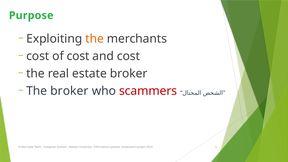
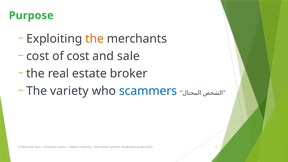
and cost: cost -> sale
The broker: broker -> variety
scammers colour: red -> blue
